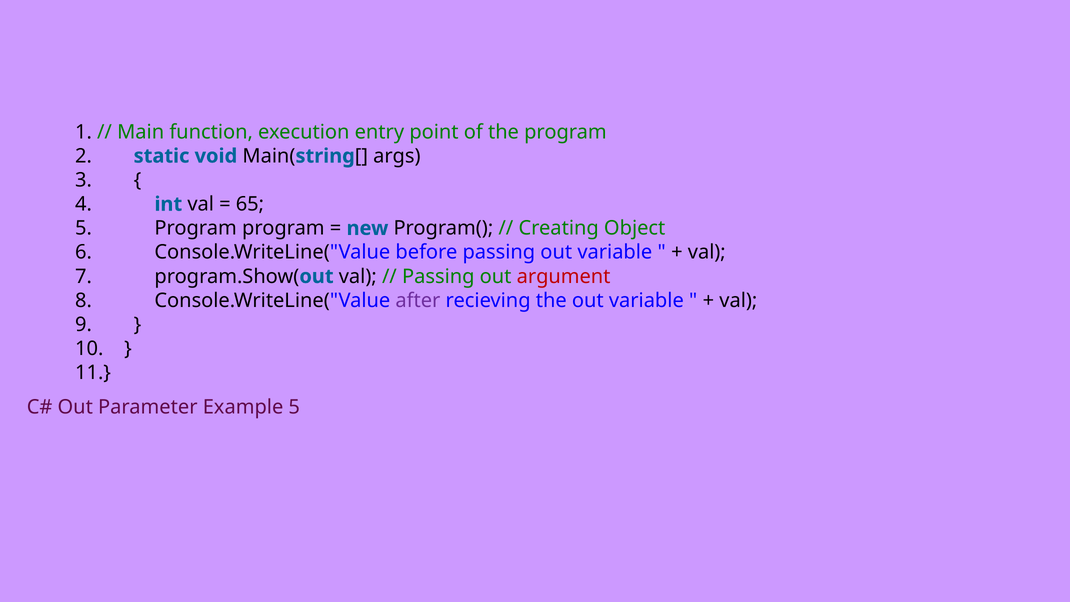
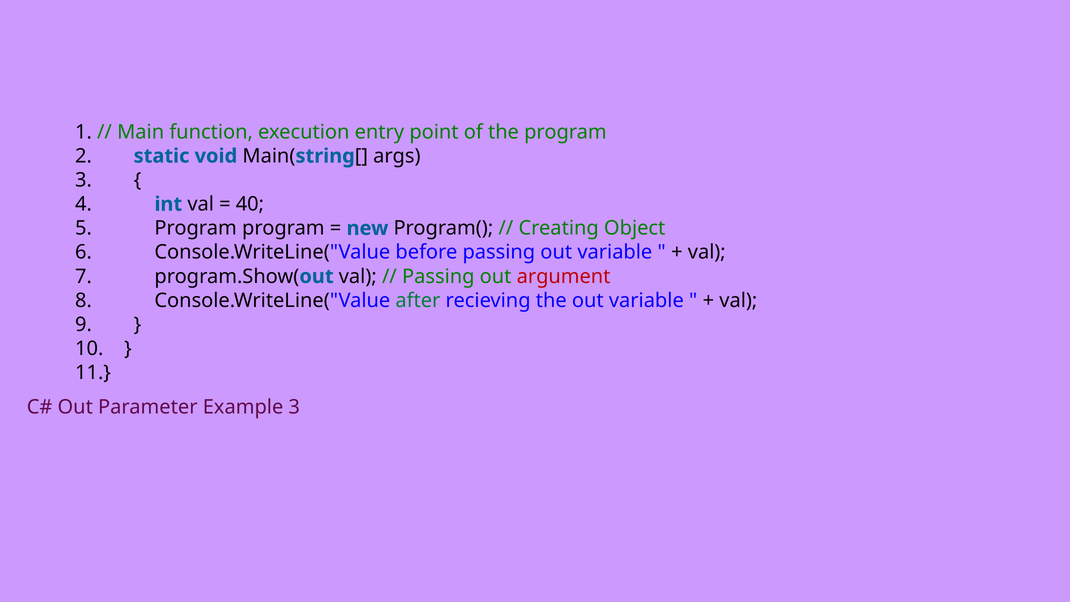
65: 65 -> 40
after colour: purple -> green
Example 5: 5 -> 3
